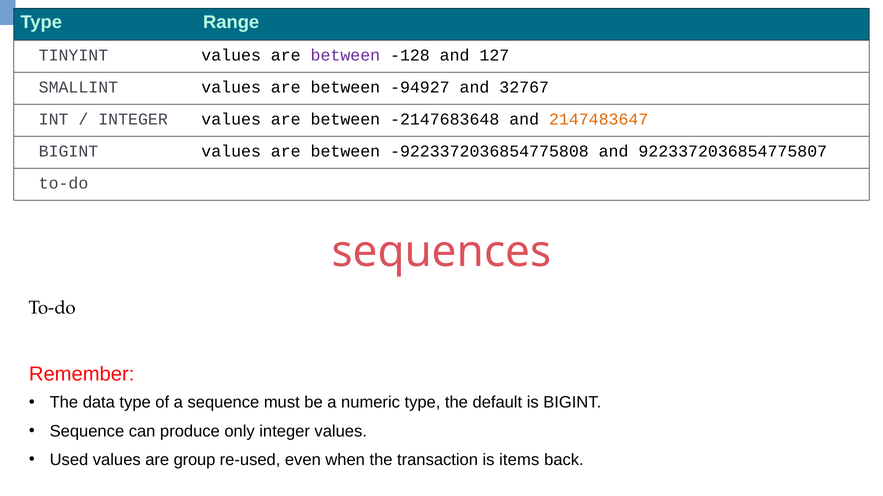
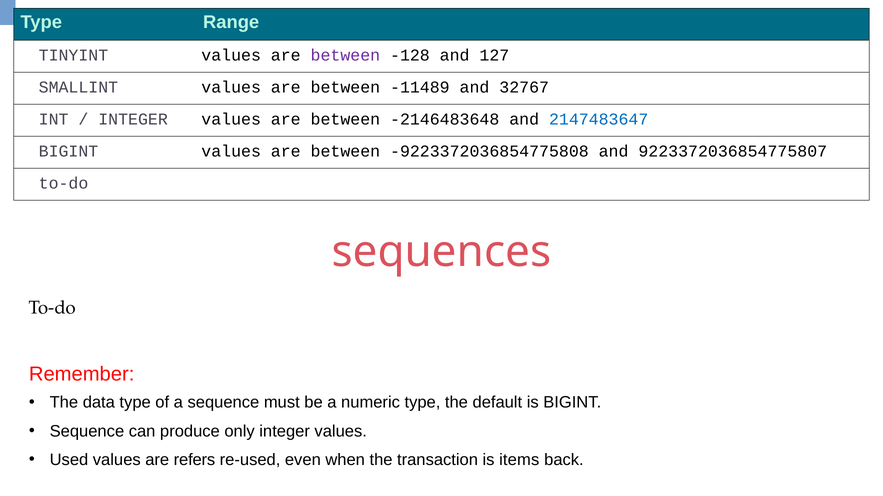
-94927: -94927 -> -11489
-2147683648: -2147683648 -> -2146483648
2147483647 colour: orange -> blue
group: group -> refers
